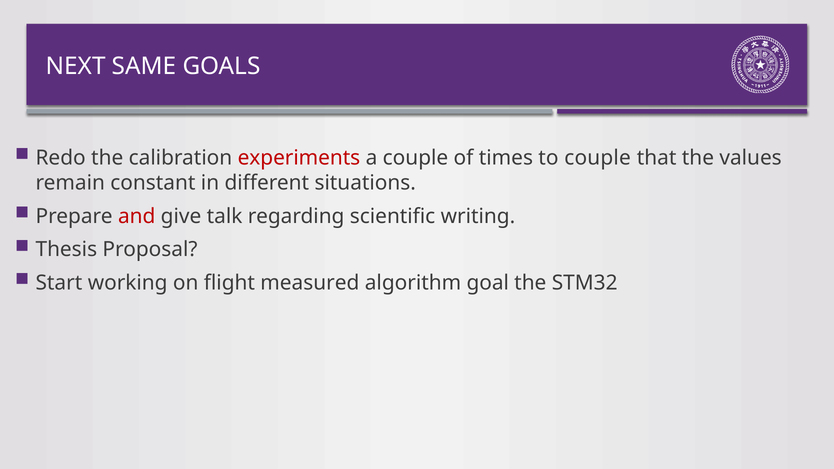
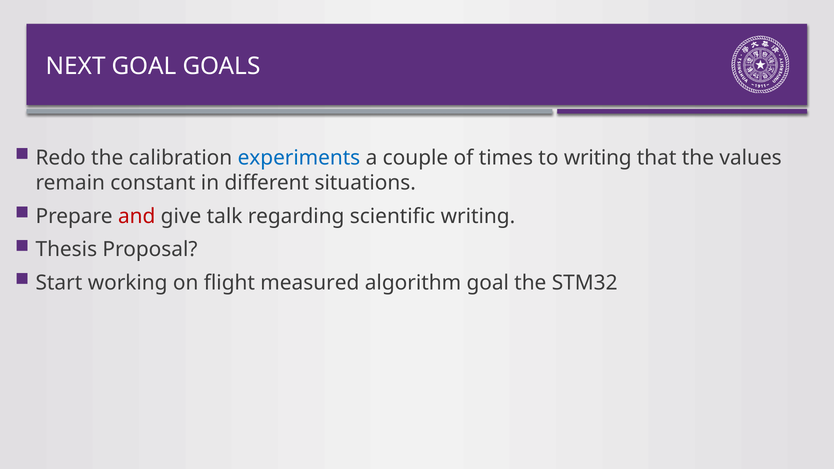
NEXT SAME: SAME -> GOAL
experiments colour: red -> blue
to couple: couple -> writing
